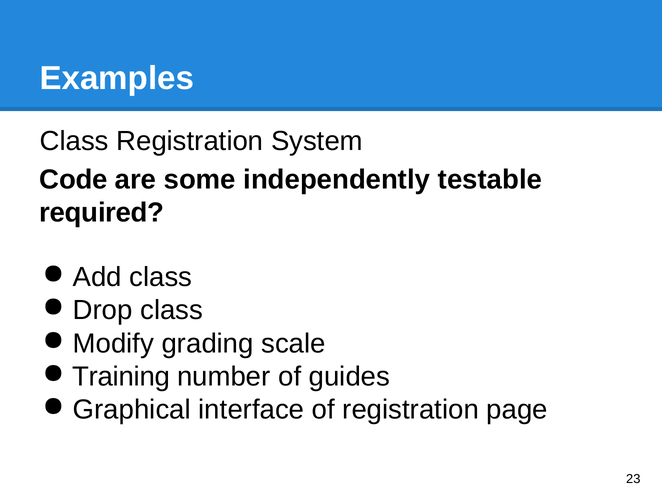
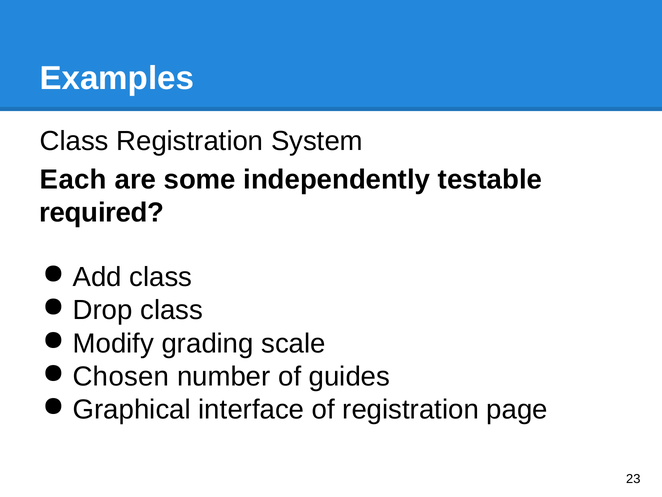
Code: Code -> Each
Training: Training -> Chosen
